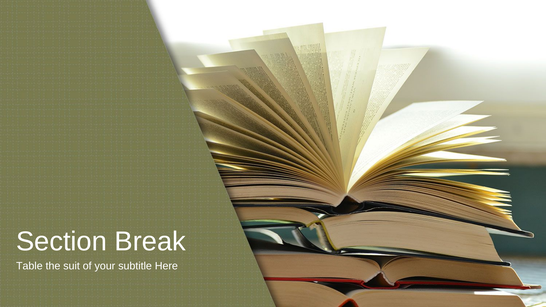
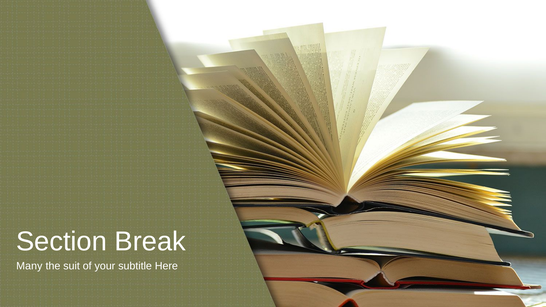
Table: Table -> Many
